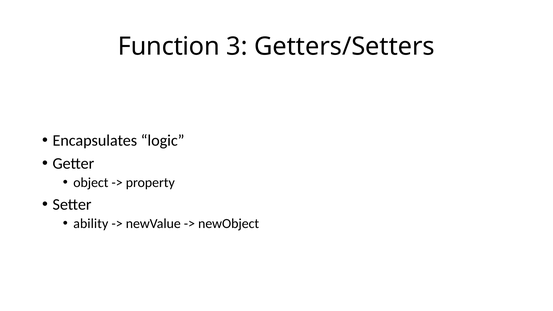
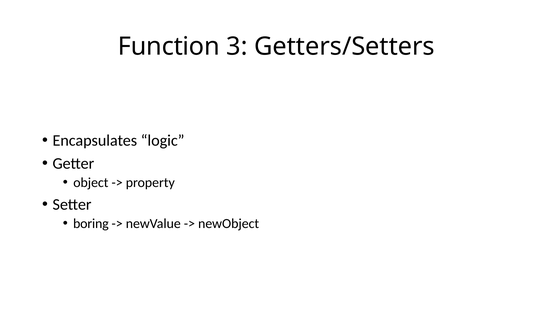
ability: ability -> boring
